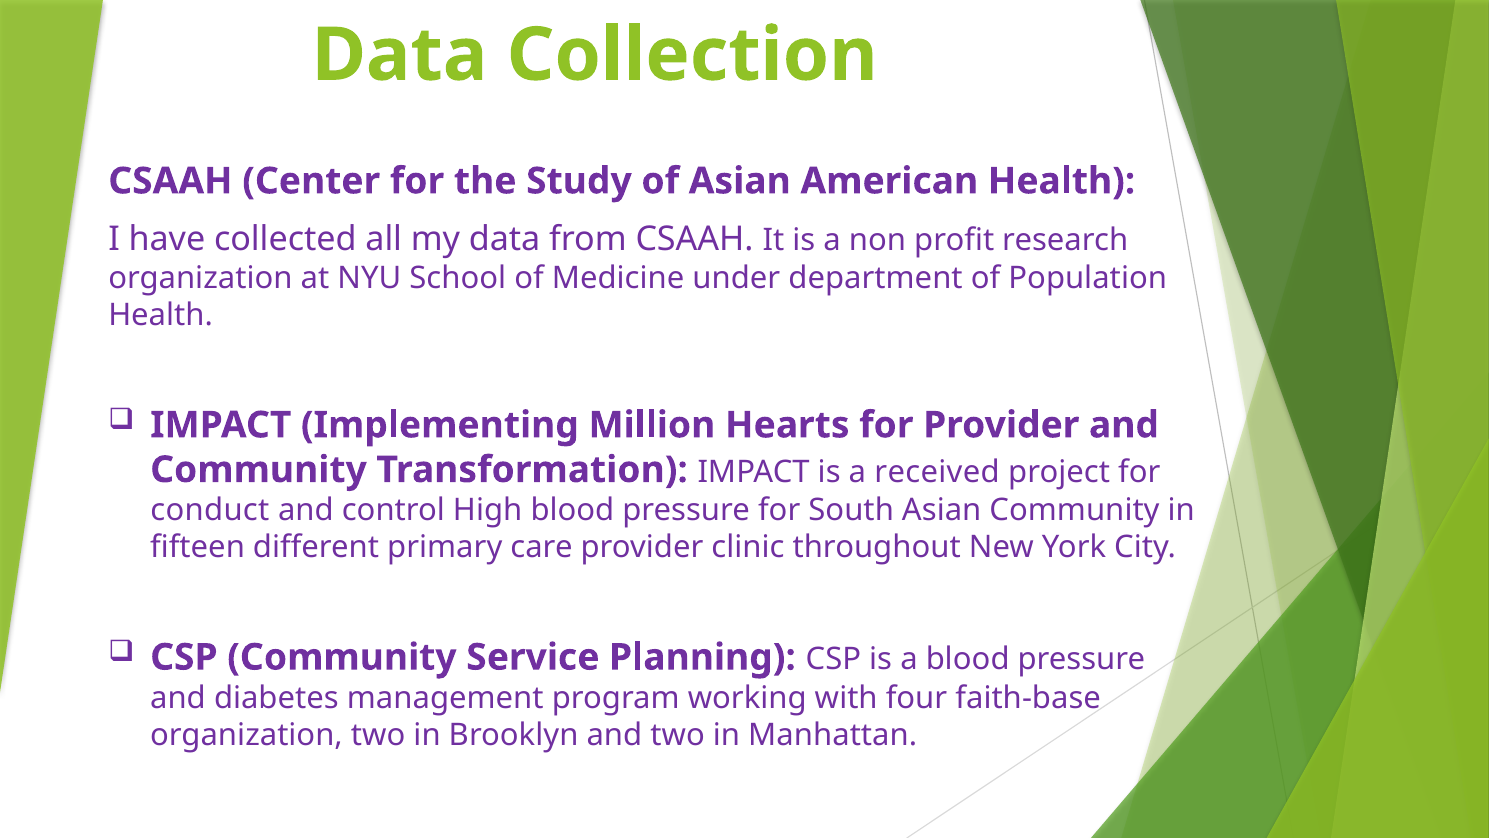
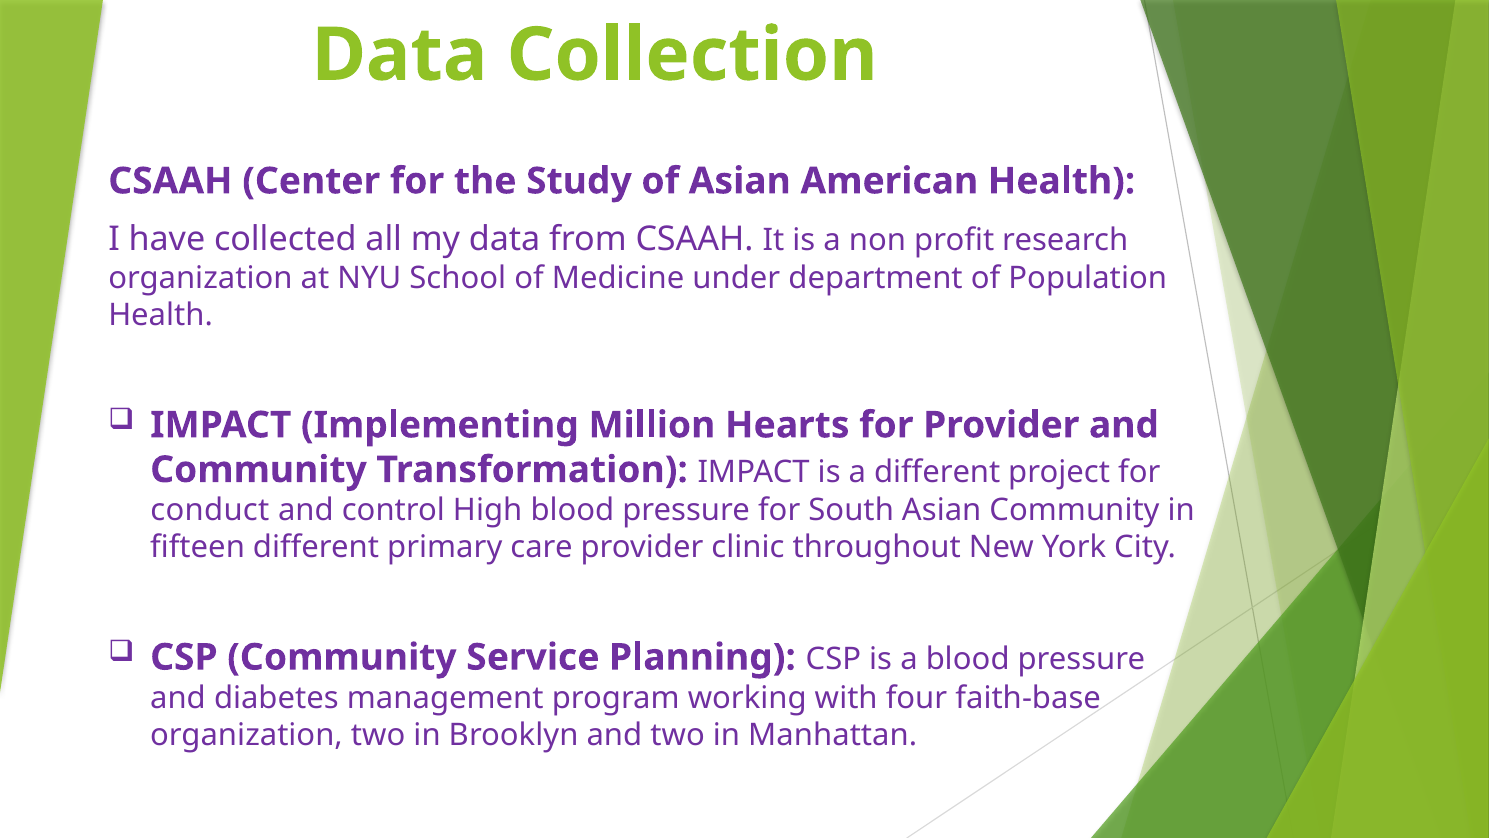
a received: received -> different
